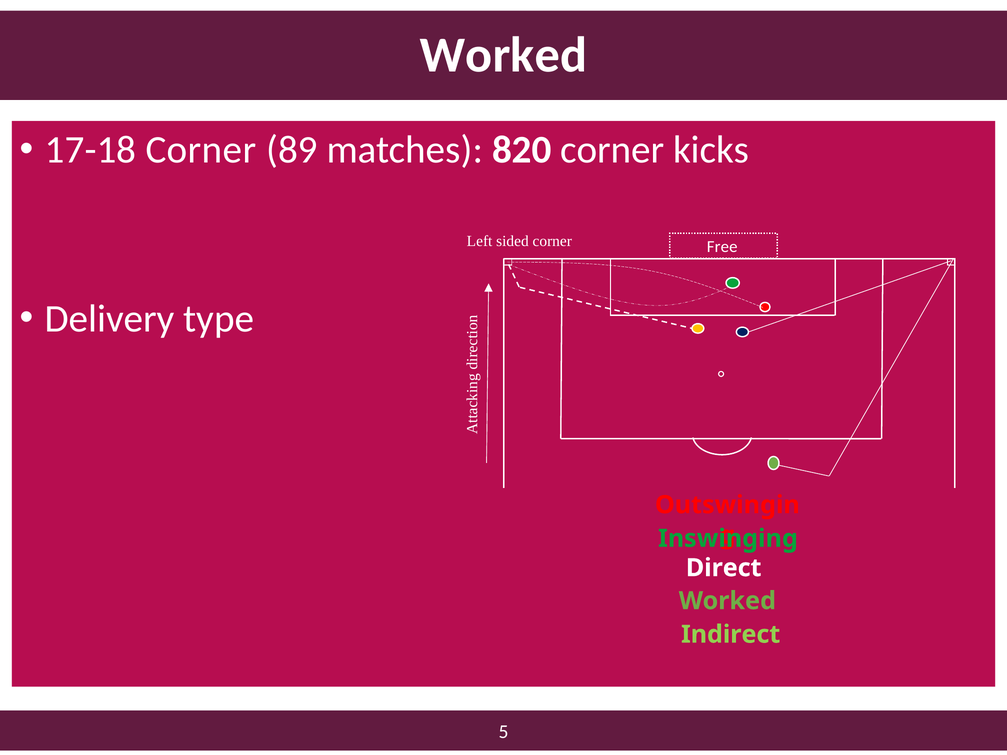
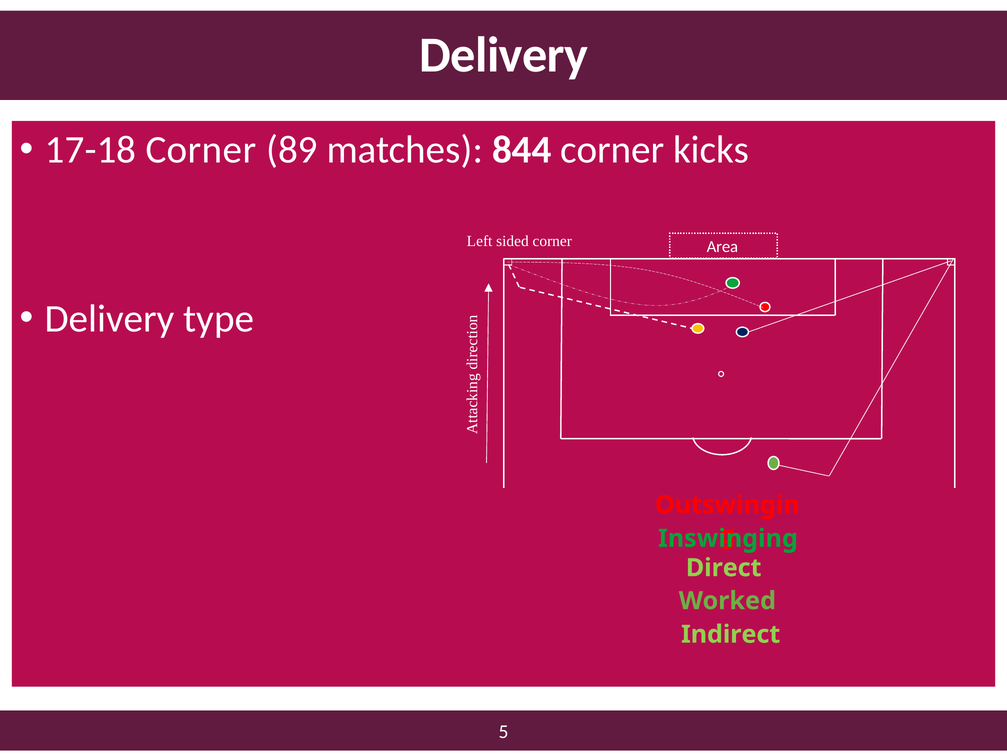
Worked at (503, 55): Worked -> Delivery
820: 820 -> 844
Free: Free -> Area
Direct colour: white -> light green
